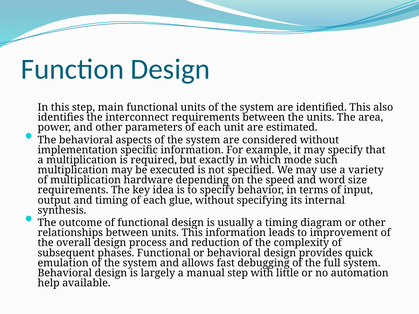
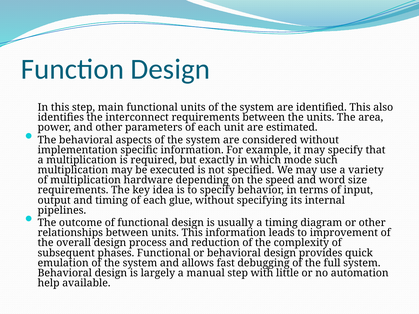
synthesis: synthesis -> pipelines
